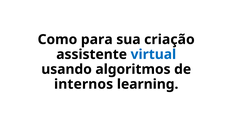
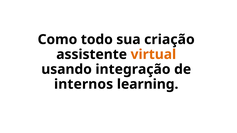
para: para -> todo
virtual colour: blue -> orange
algoritmos: algoritmos -> integração
